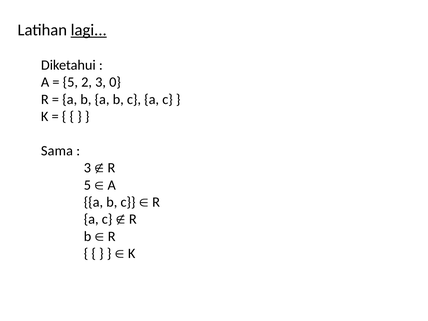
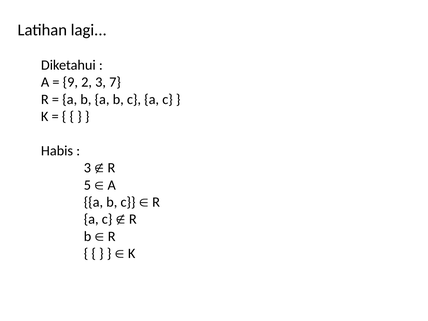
lagi underline: present -> none
5 at (70, 82): 5 -> 9
0: 0 -> 7
Sama: Sama -> Habis
